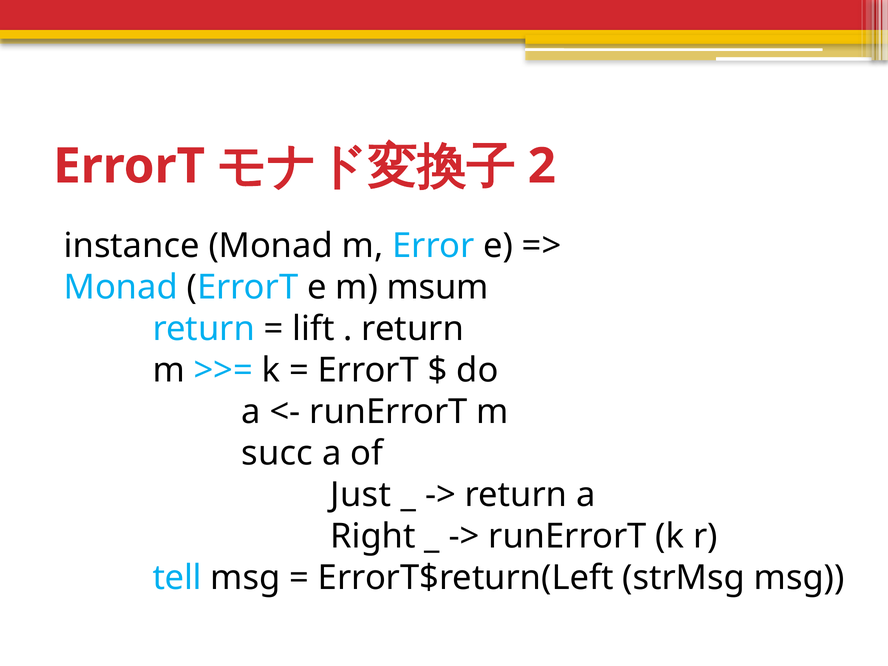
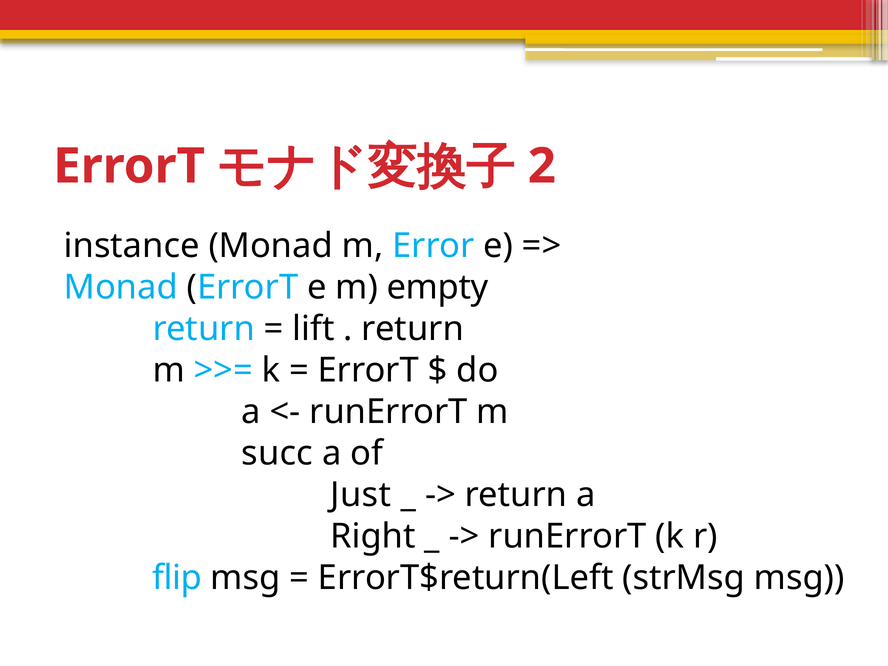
msum: msum -> empty
tell: tell -> flip
